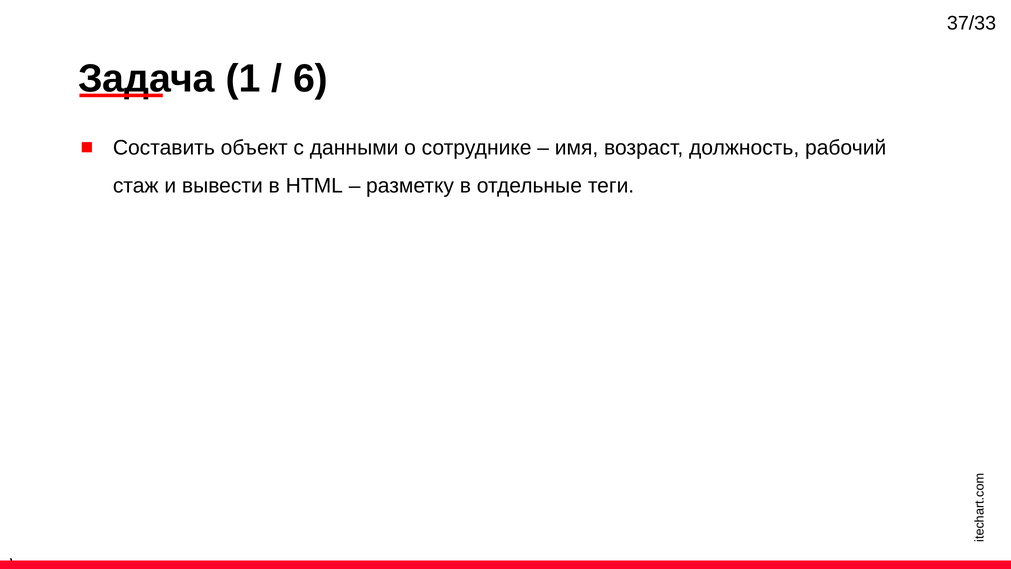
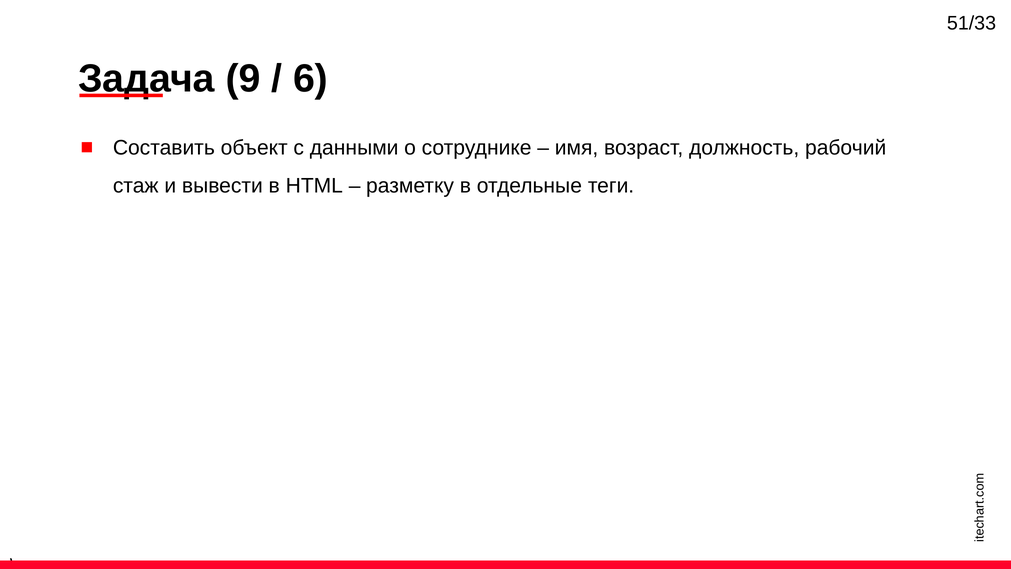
37/33: 37/33 -> 51/33
1: 1 -> 9
